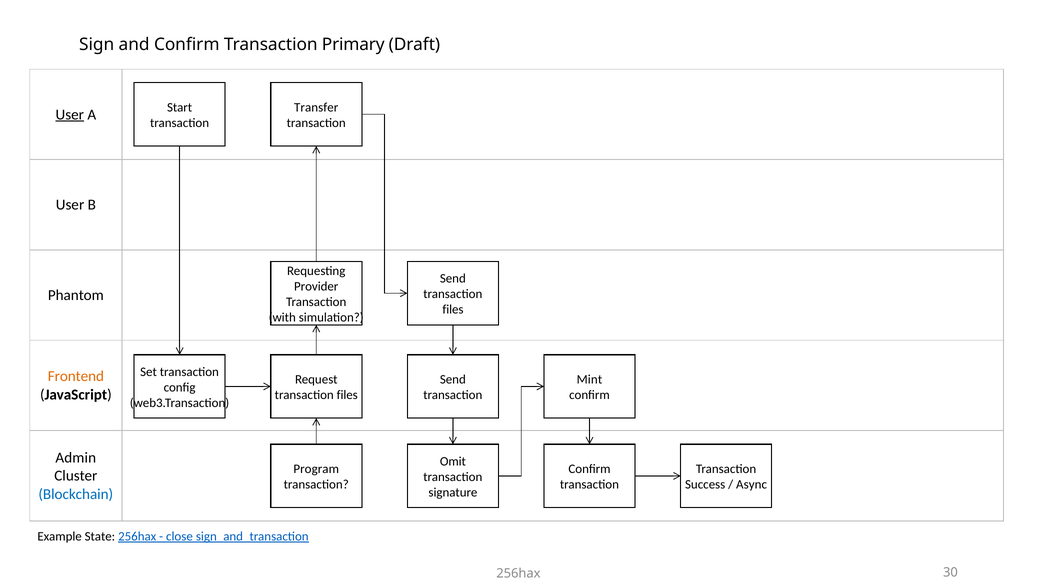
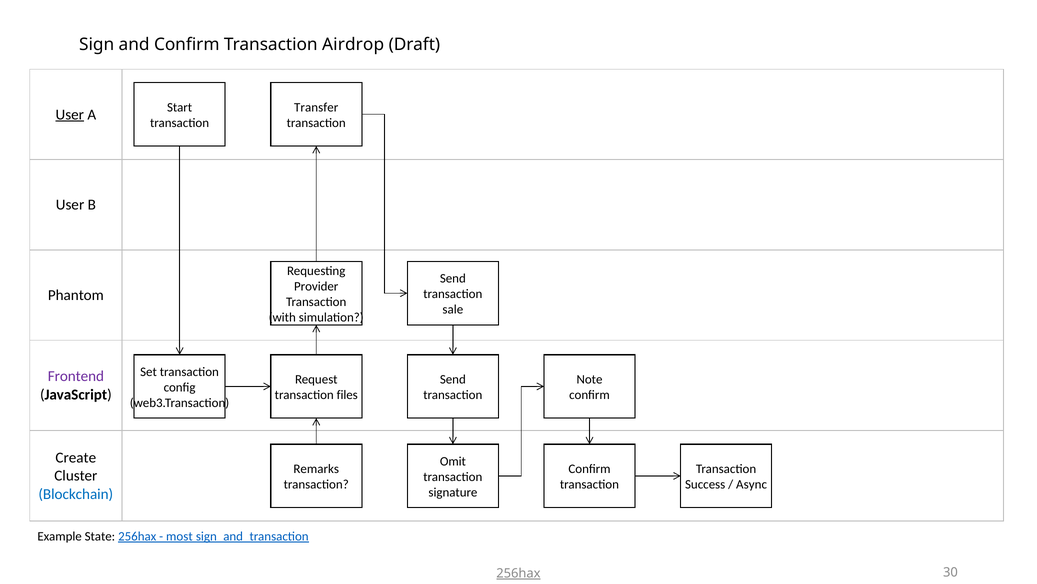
Primary: Primary -> Airdrop
files at (453, 309): files -> sale
Frontend colour: orange -> purple
Mint: Mint -> Note
Admin: Admin -> Create
Program: Program -> Remarks
close: close -> most
256hax at (518, 573) underline: none -> present
